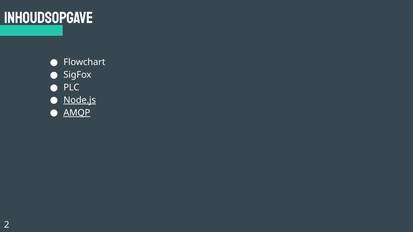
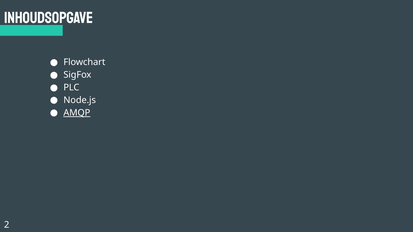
Node.js underline: present -> none
